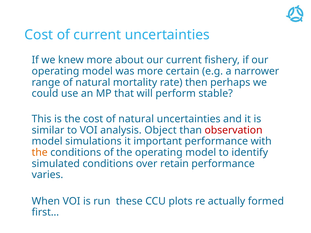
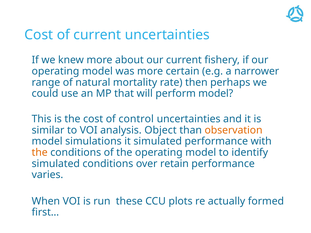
perform stable: stable -> model
cost of natural: natural -> control
observation colour: red -> orange
it important: important -> simulated
